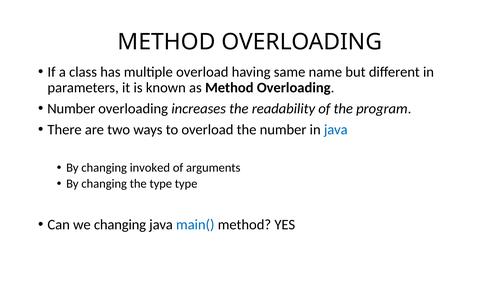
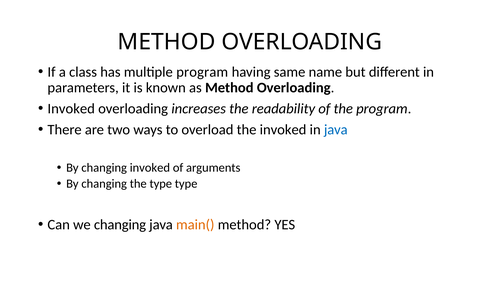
multiple overload: overload -> program
Number at (71, 109): Number -> Invoked
the number: number -> invoked
main( colour: blue -> orange
